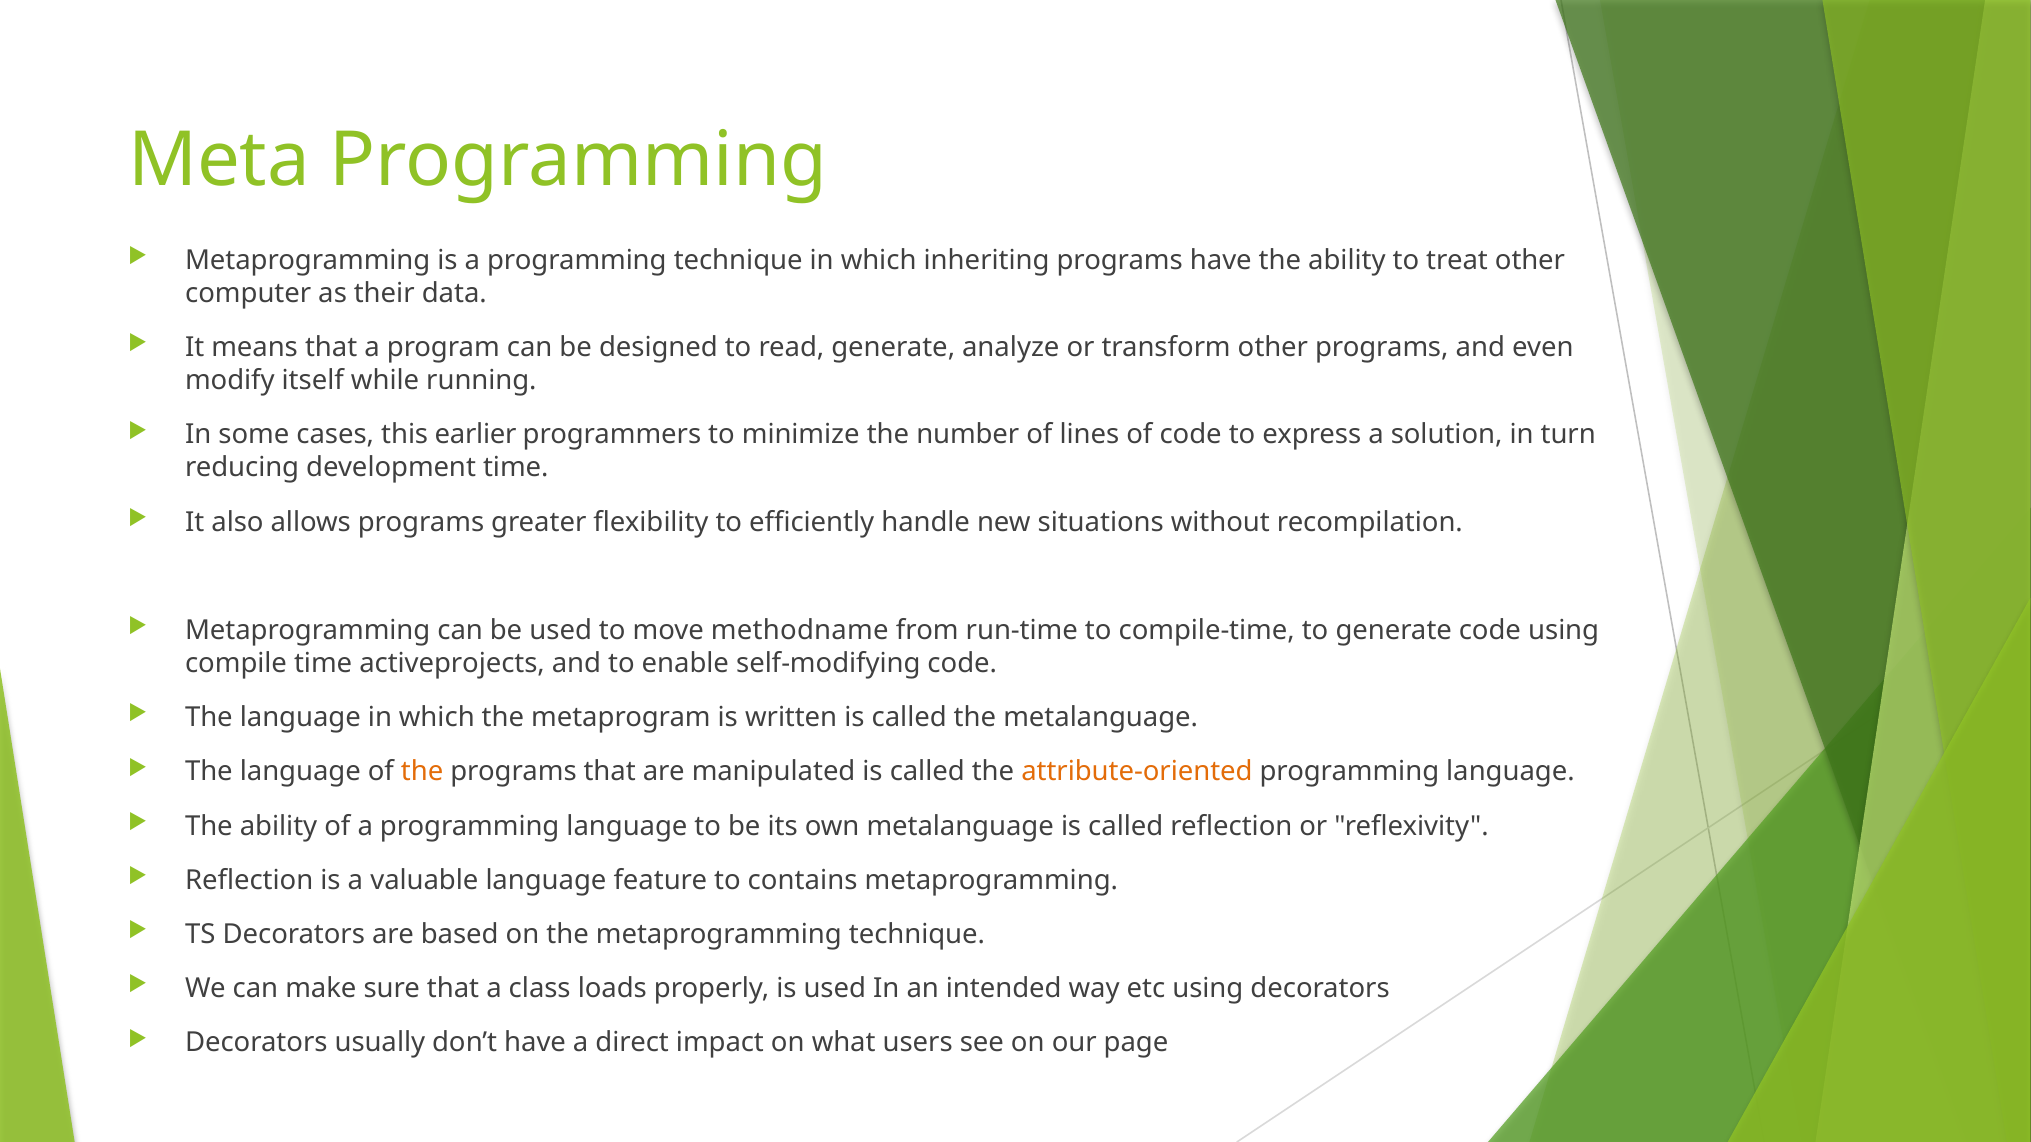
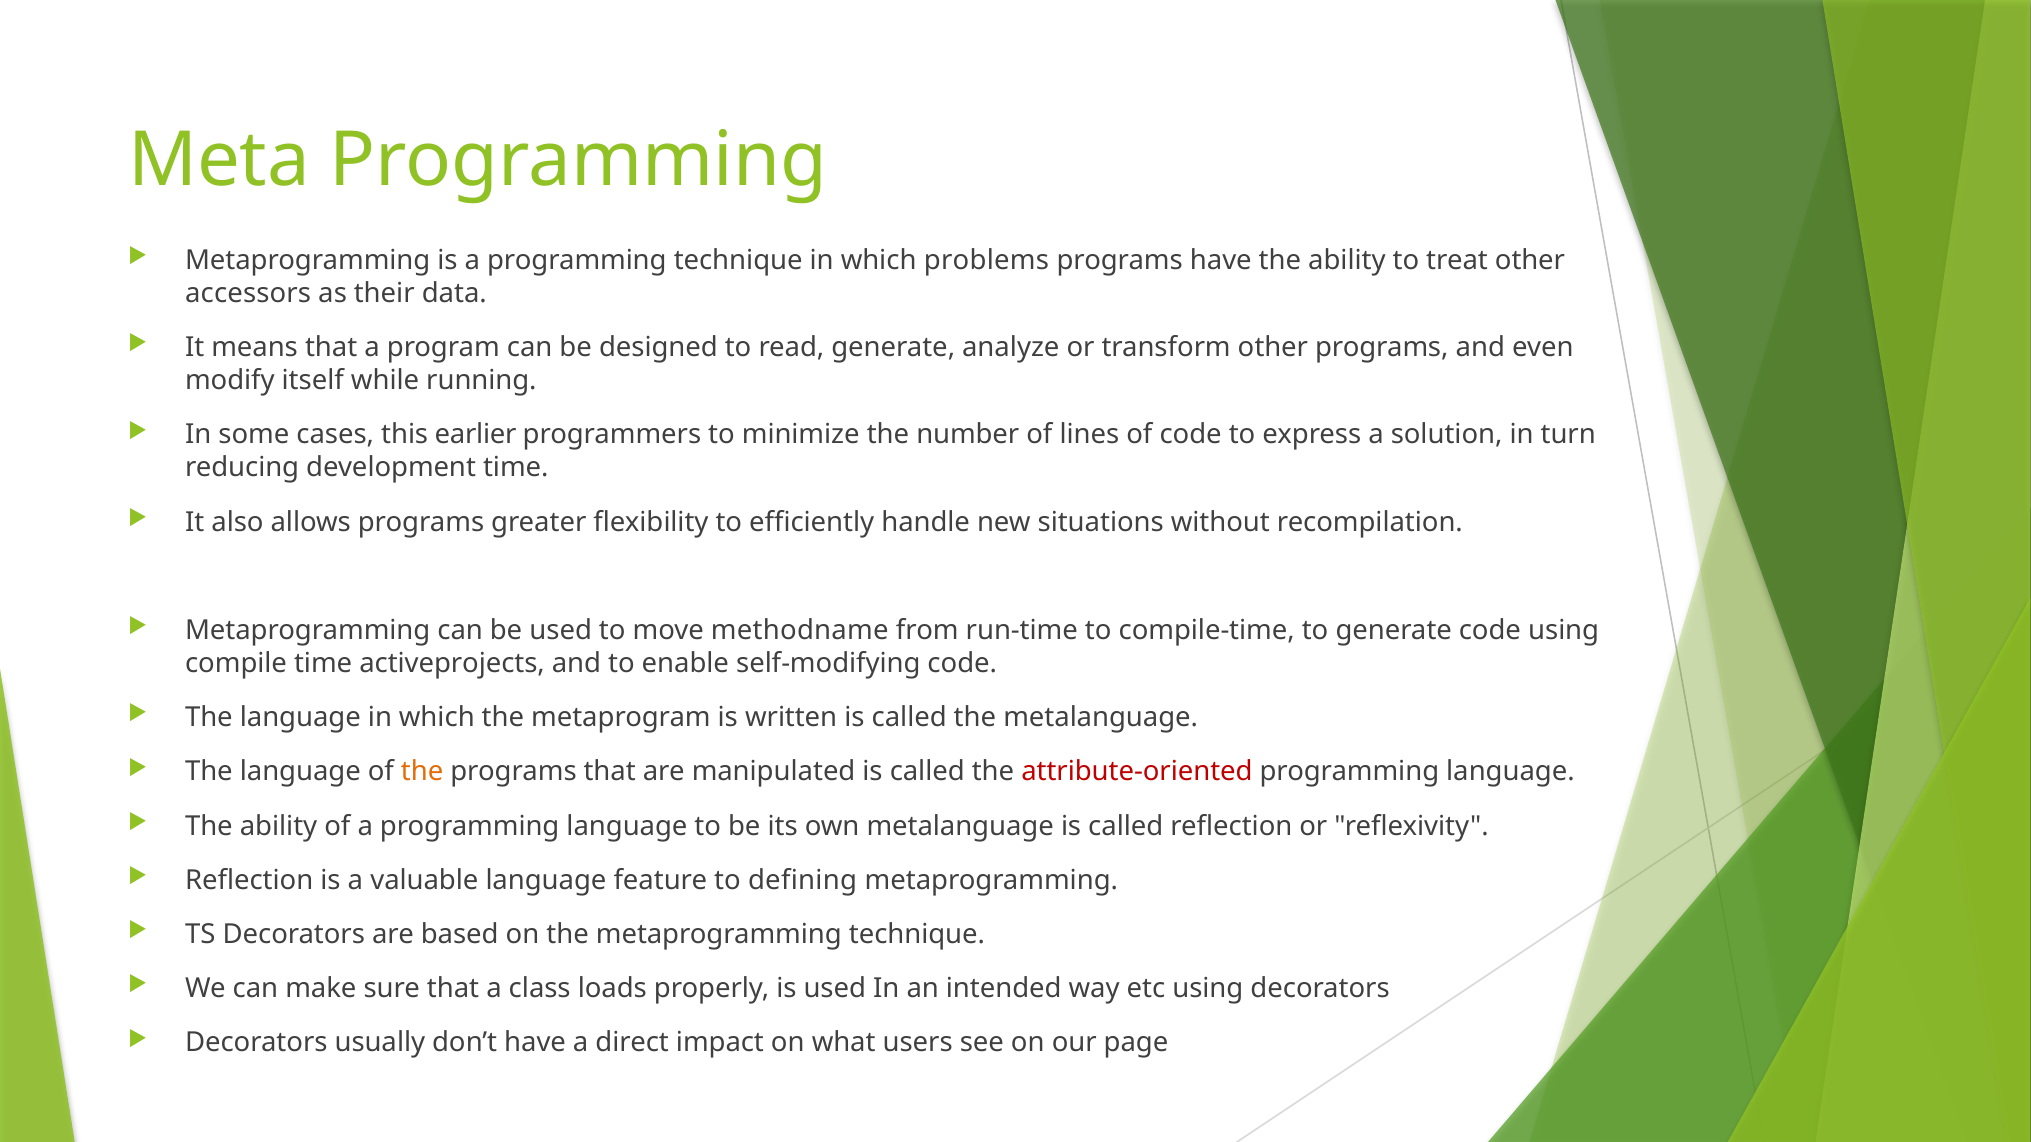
inheriting: inheriting -> problems
computer: computer -> accessors
attribute-oriented colour: orange -> red
contains: contains -> defining
